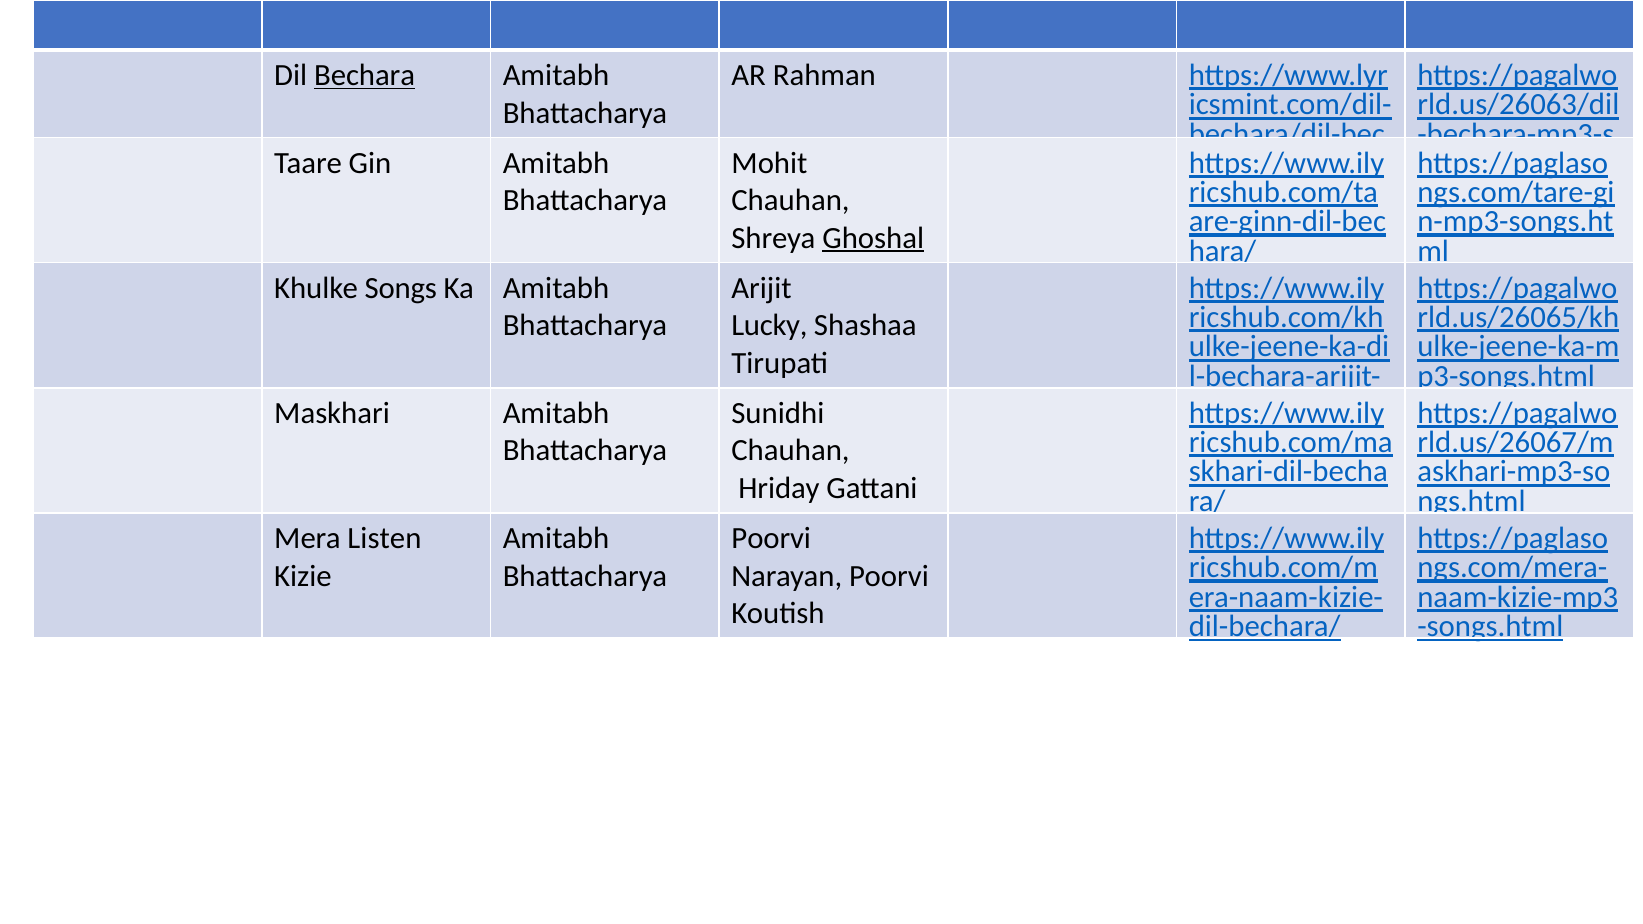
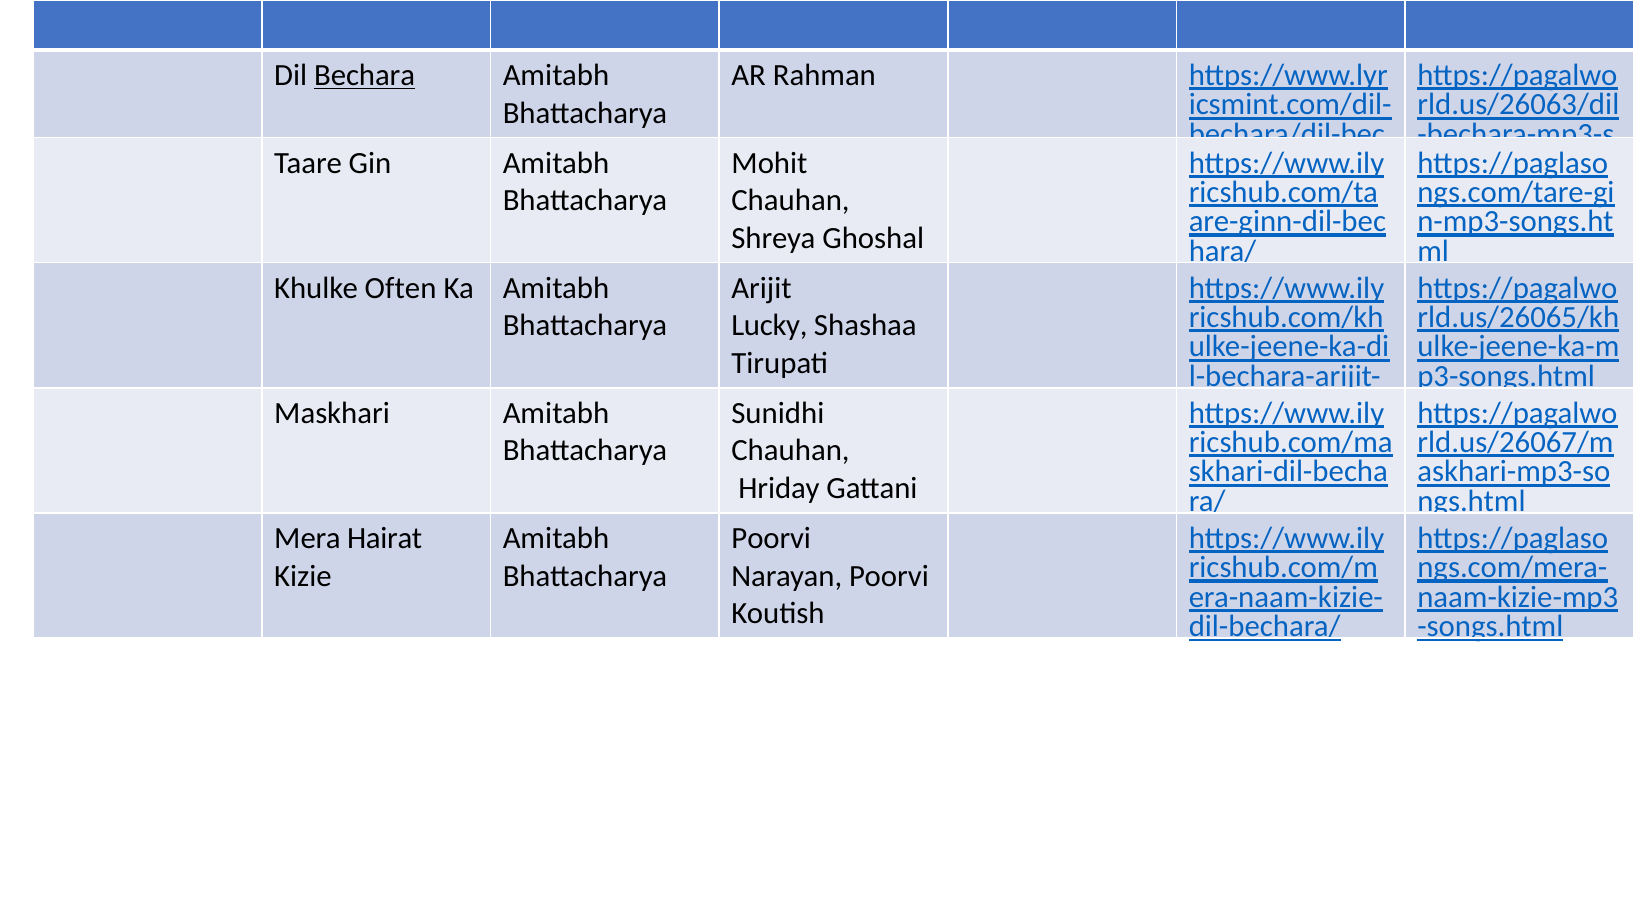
Ghoshal underline: present -> none
Songs: Songs -> Often
Listen: Listen -> Hairat
